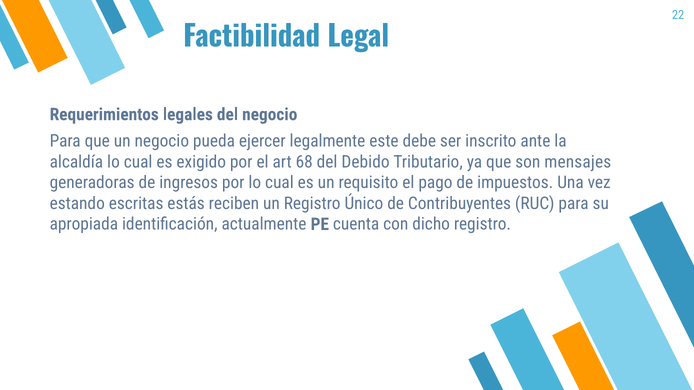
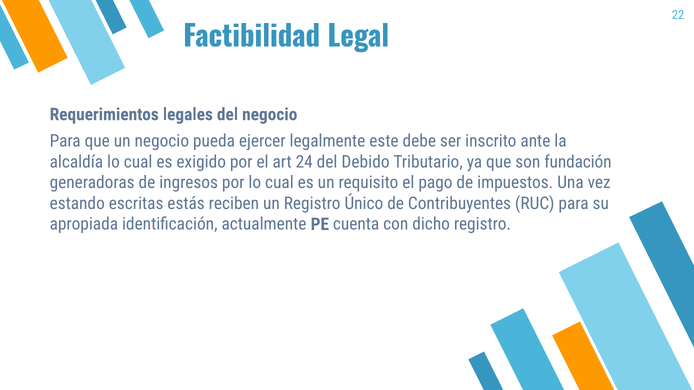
68: 68 -> 24
mensajes: mensajes -> fundación
